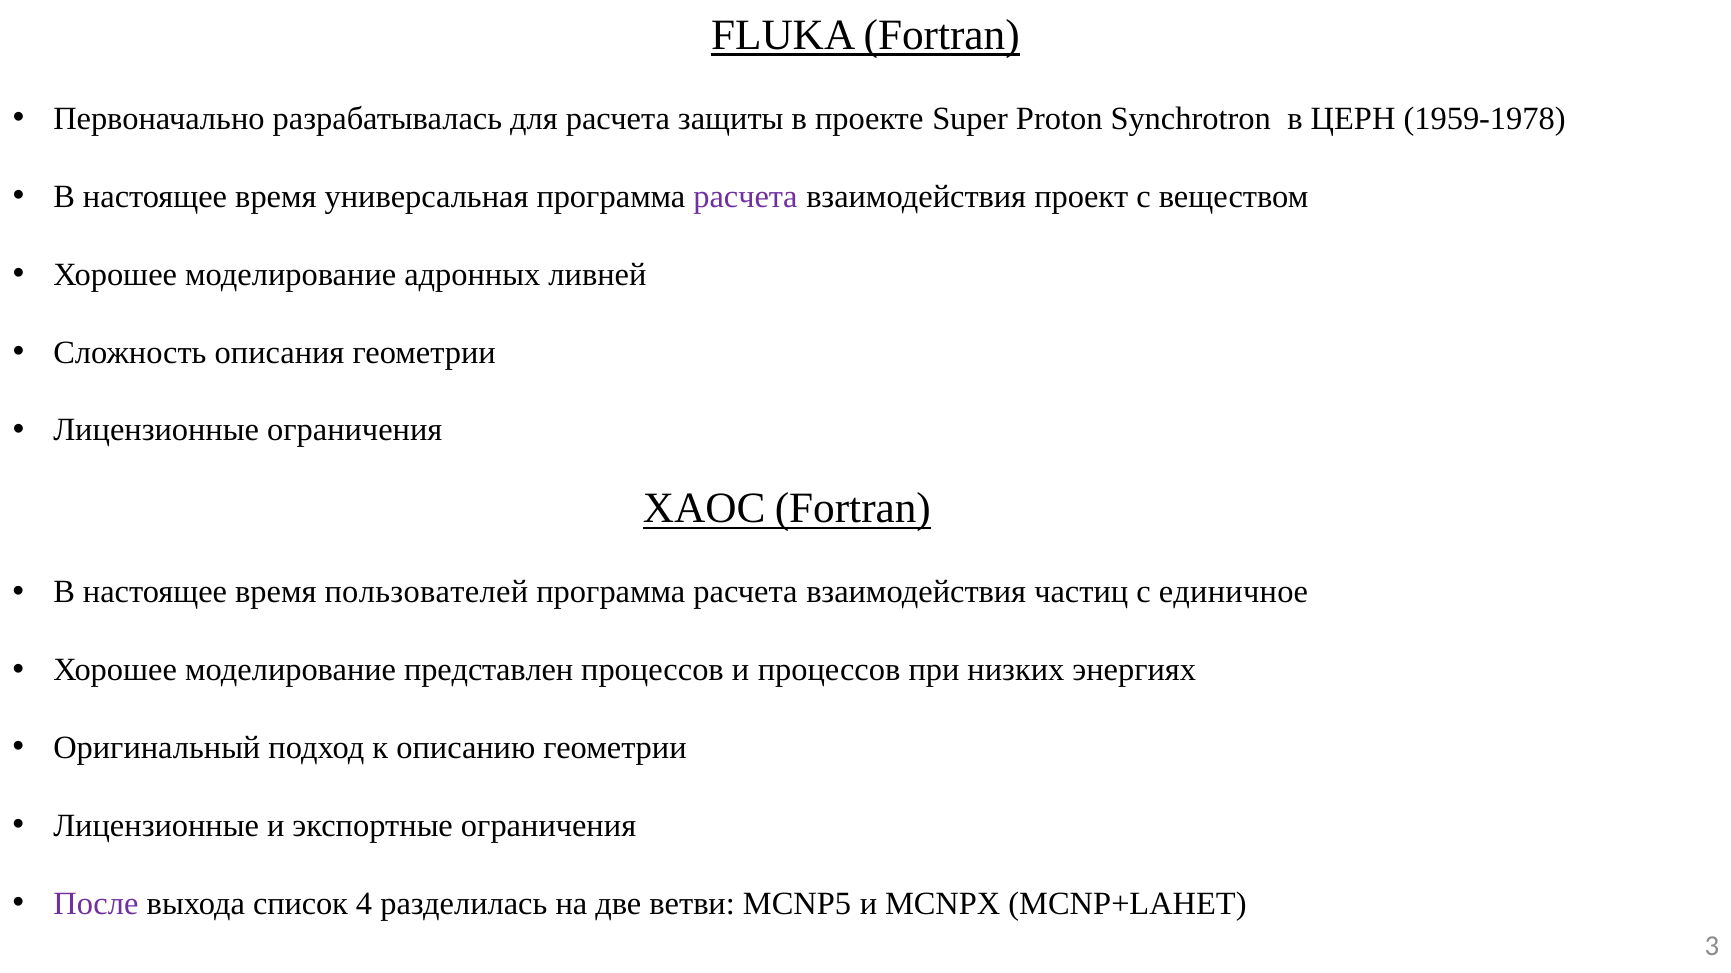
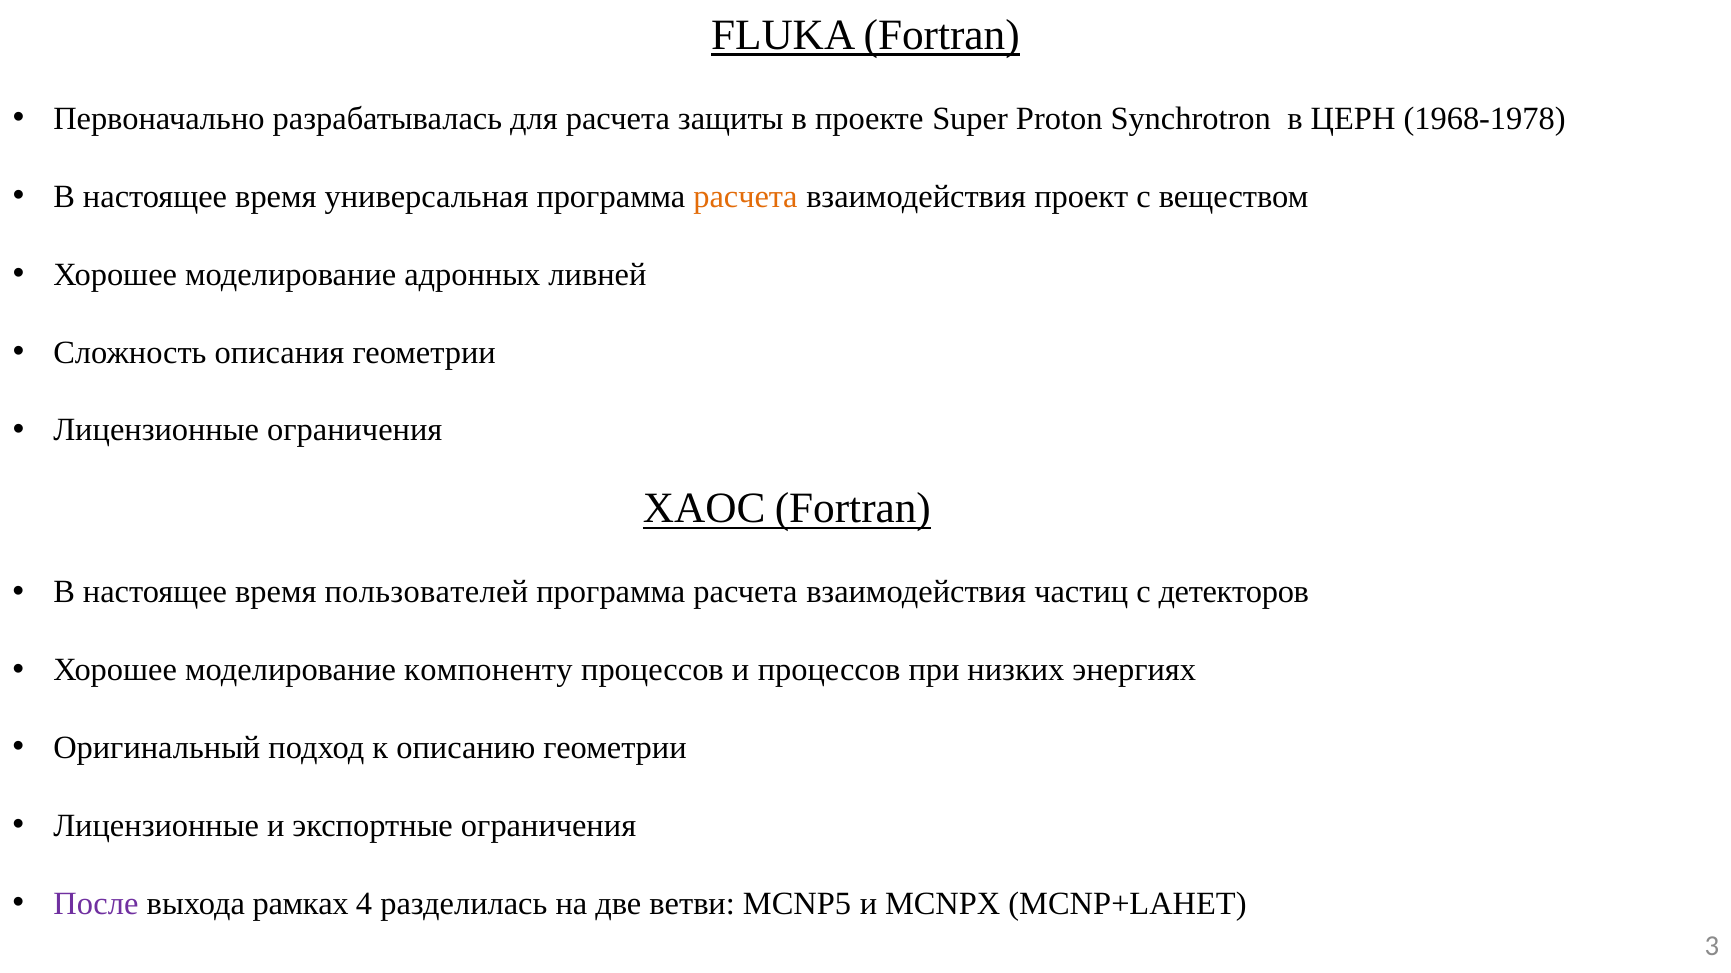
1959-1978: 1959-1978 -> 1968-1978
расчета at (745, 197) colour: purple -> orange
единичное: единичное -> детекторов
представлен: представлен -> компоненту
список: список -> рамках
